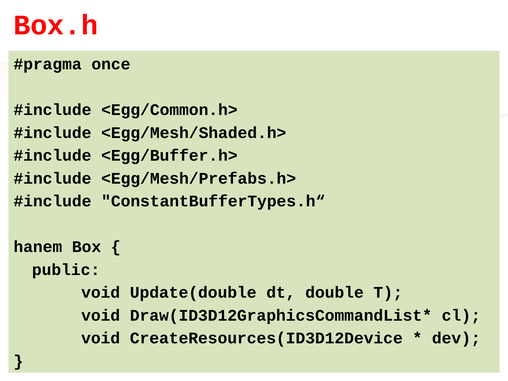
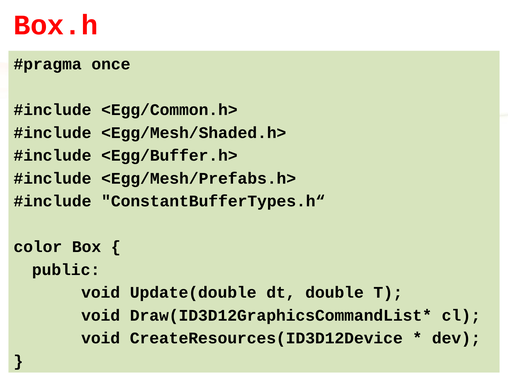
hanem: hanem -> color
